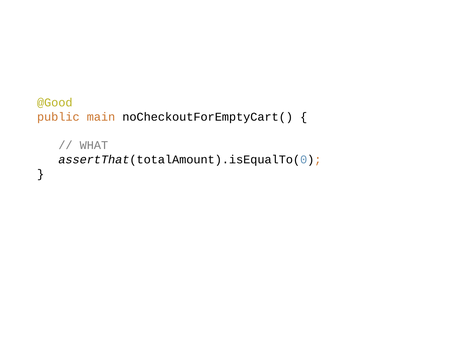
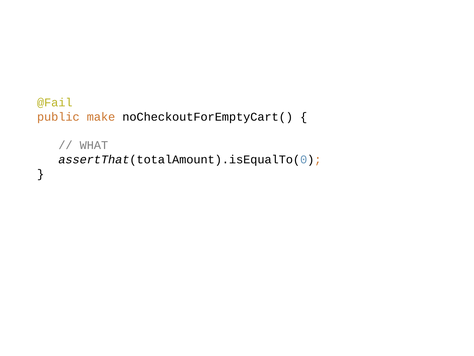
@Good: @Good -> @Fail
main: main -> make
